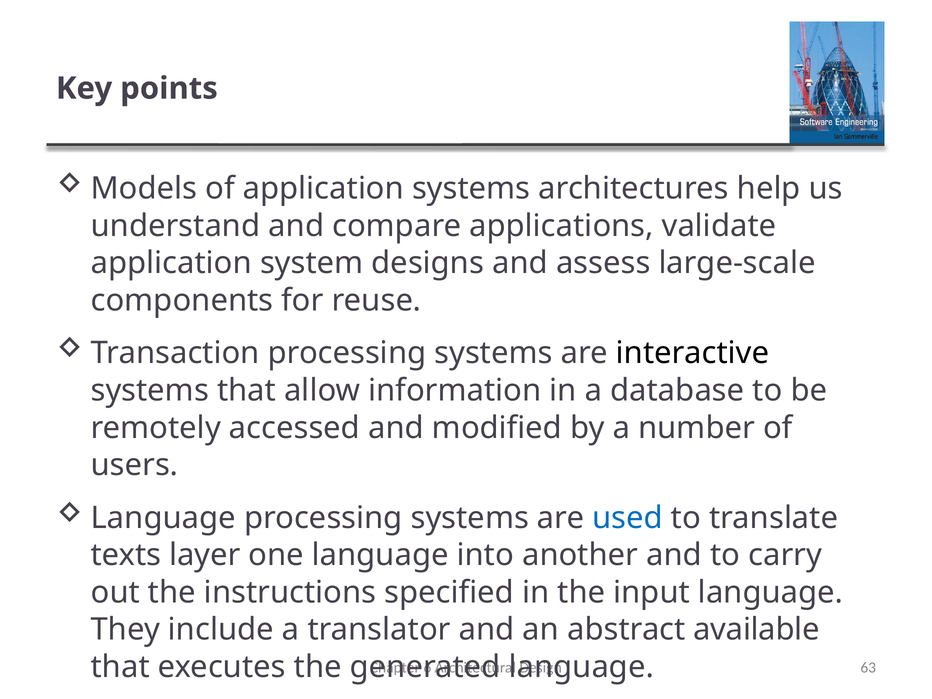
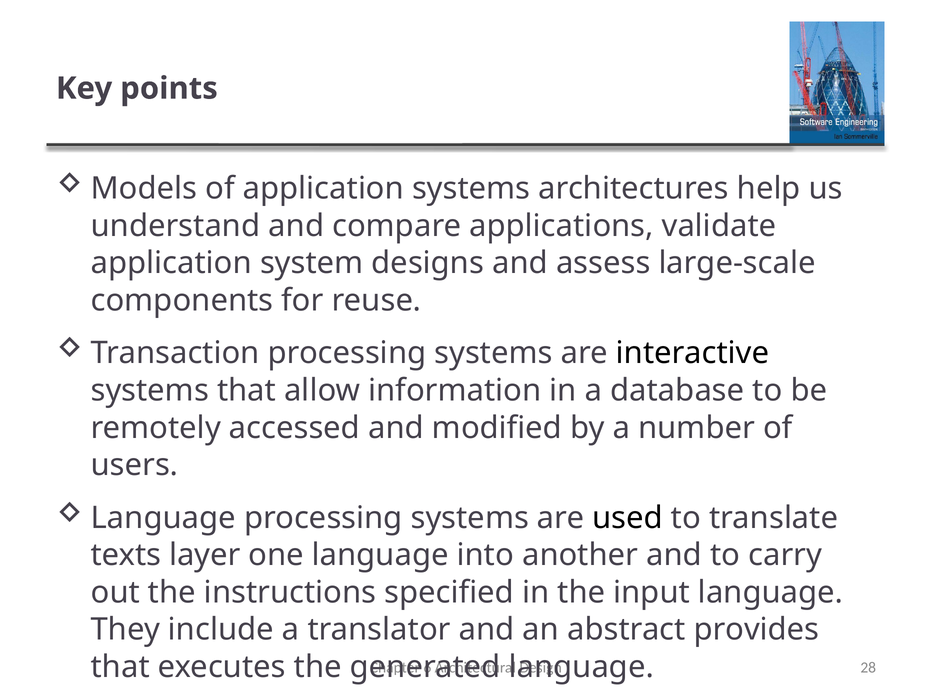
used colour: blue -> black
available: available -> provides
63: 63 -> 28
